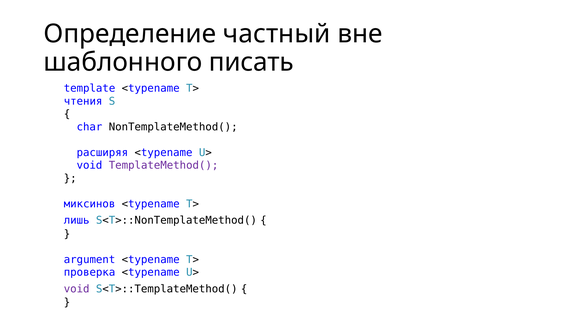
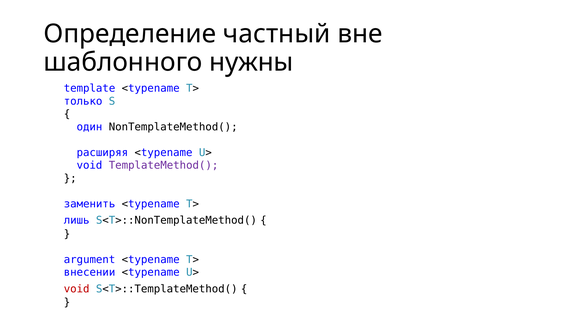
писать: писать -> нужны
чтения: чтения -> только
char: char -> один
миксинов: миксинов -> заменить
проверка: проверка -> внесении
void at (77, 289) colour: purple -> red
